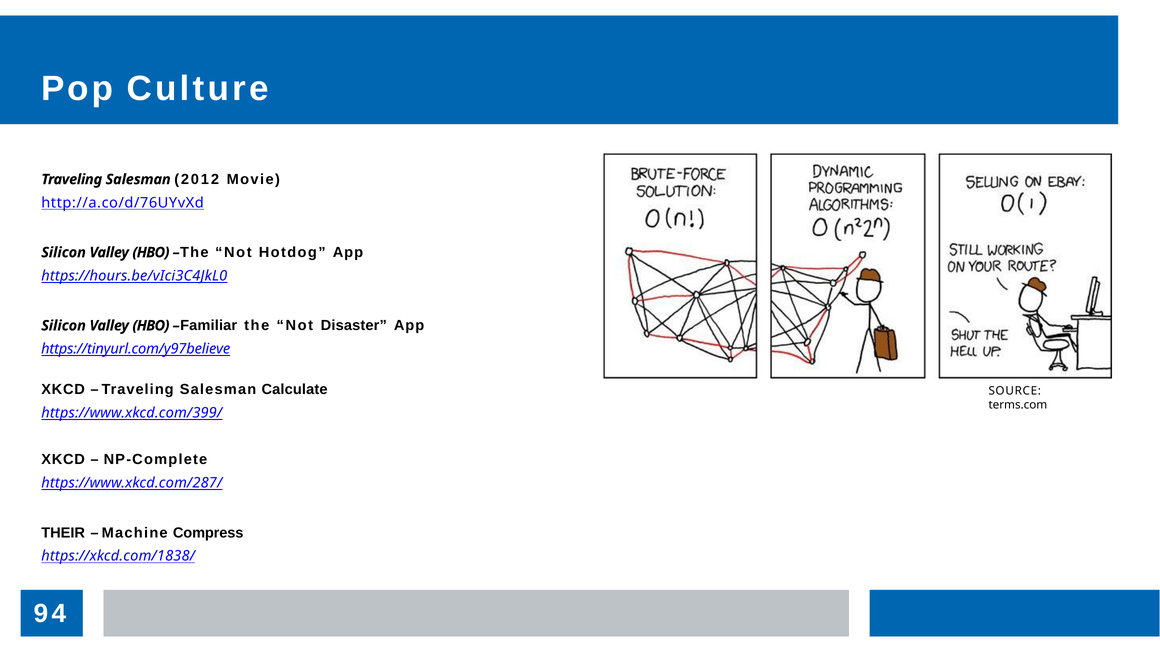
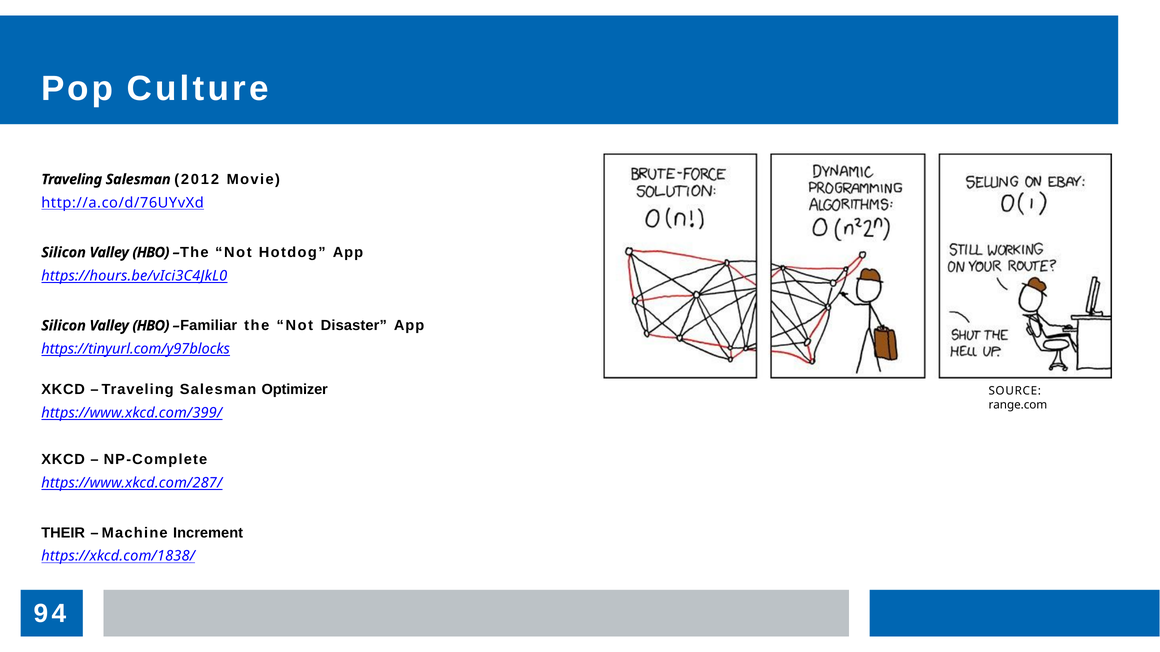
https://tinyurl.com/y97believe: https://tinyurl.com/y97believe -> https://tinyurl.com/y97blocks
Calculate: Calculate -> Optimizer
terms.com: terms.com -> range.com
Compress: Compress -> Increment
